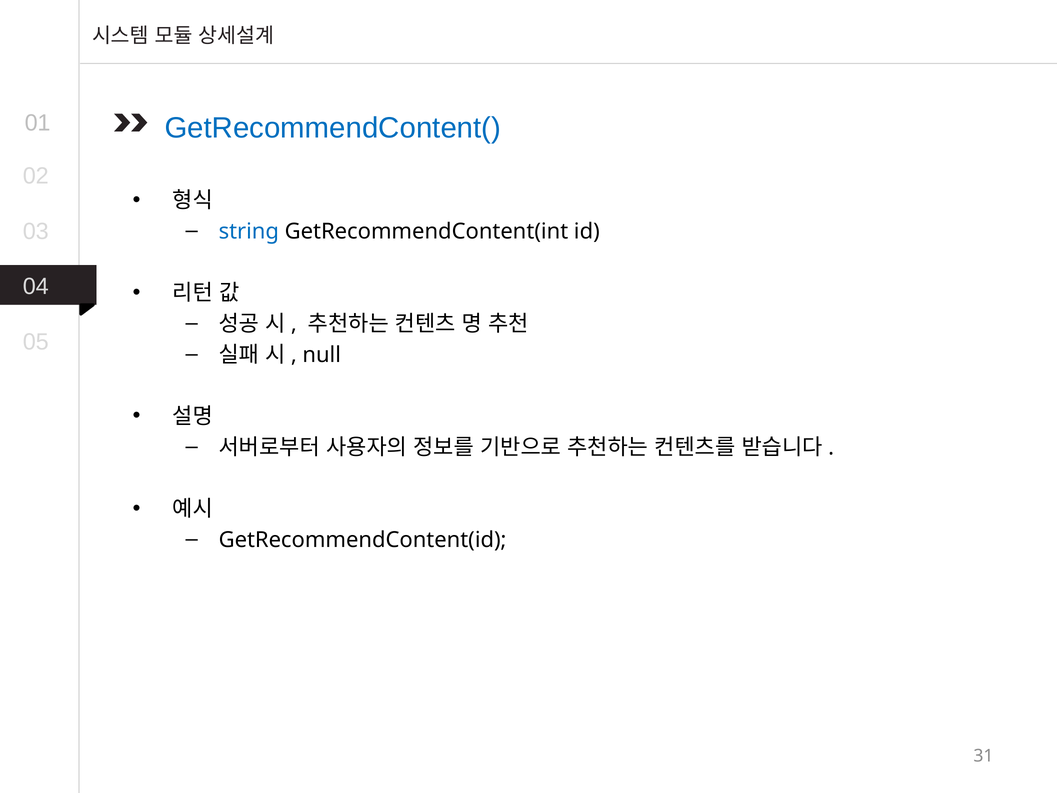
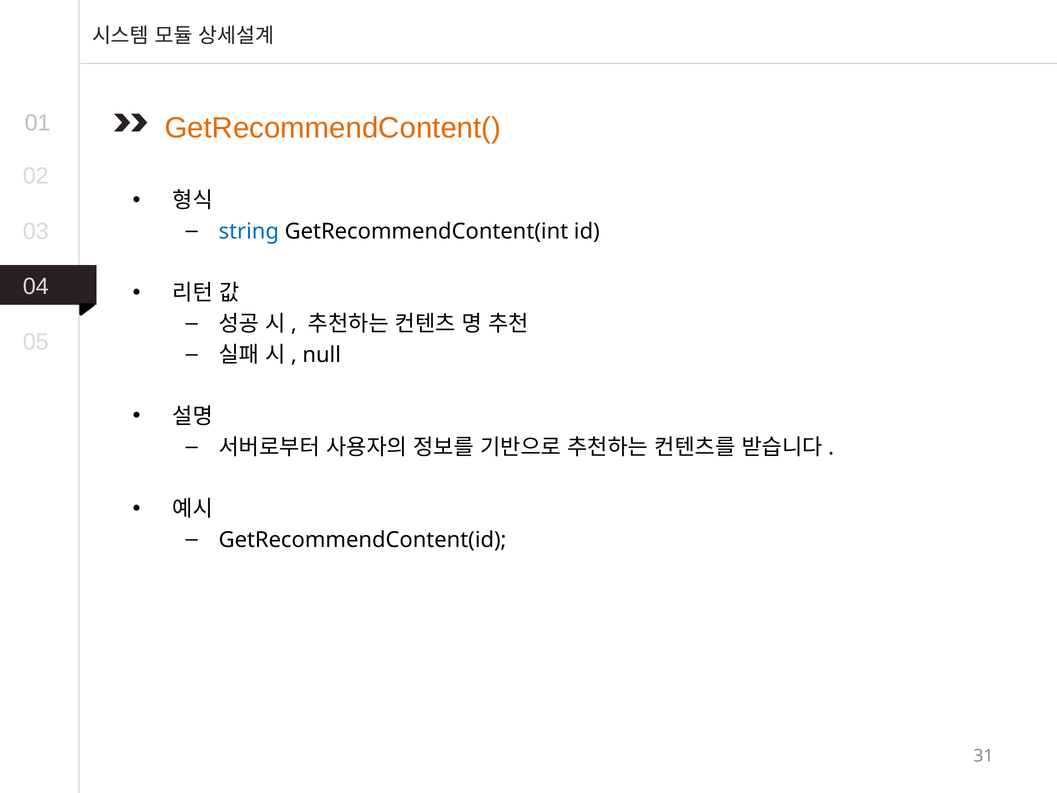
GetRecommendContent( colour: blue -> orange
